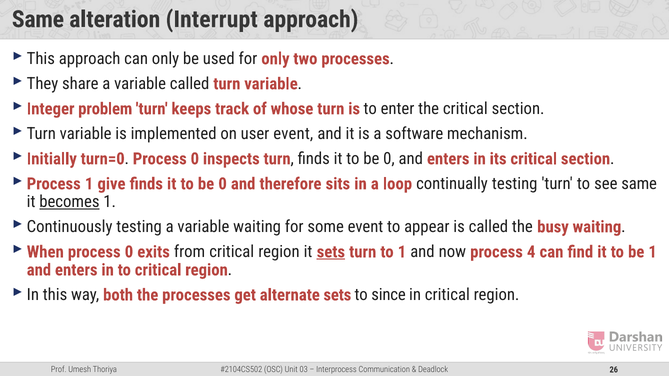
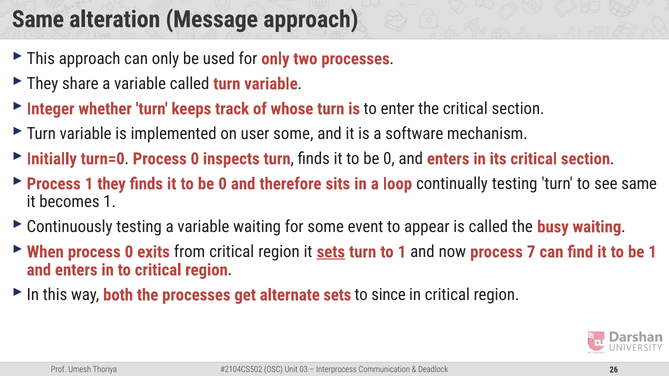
Interrupt: Interrupt -> Message
problem: problem -> whether
user event: event -> some
1 give: give -> they
becomes underline: present -> none
4: 4 -> 7
